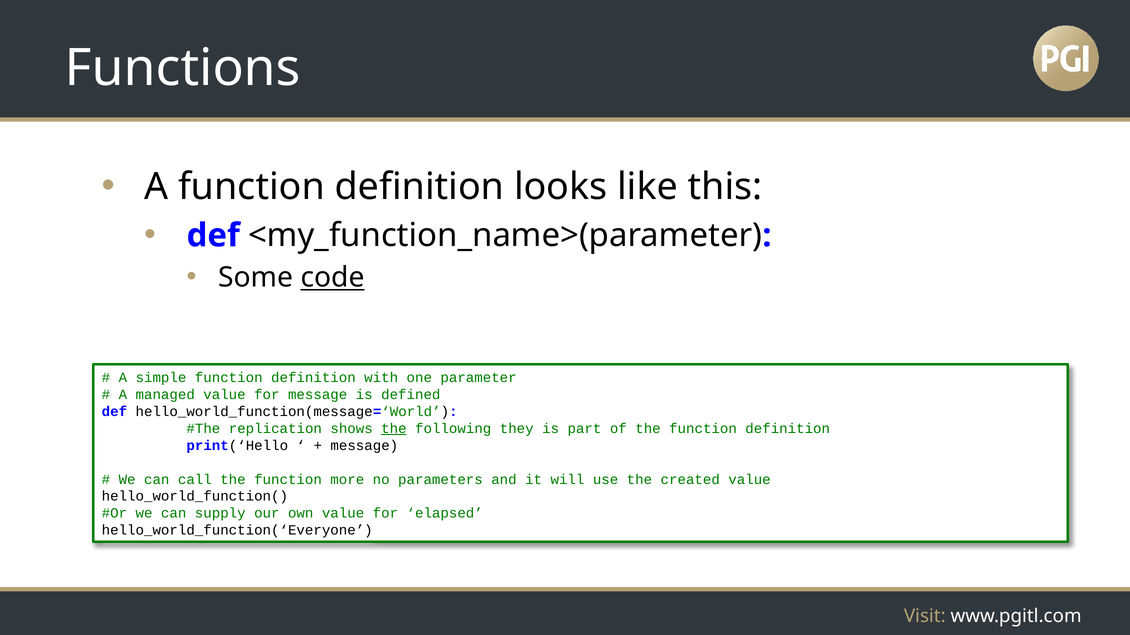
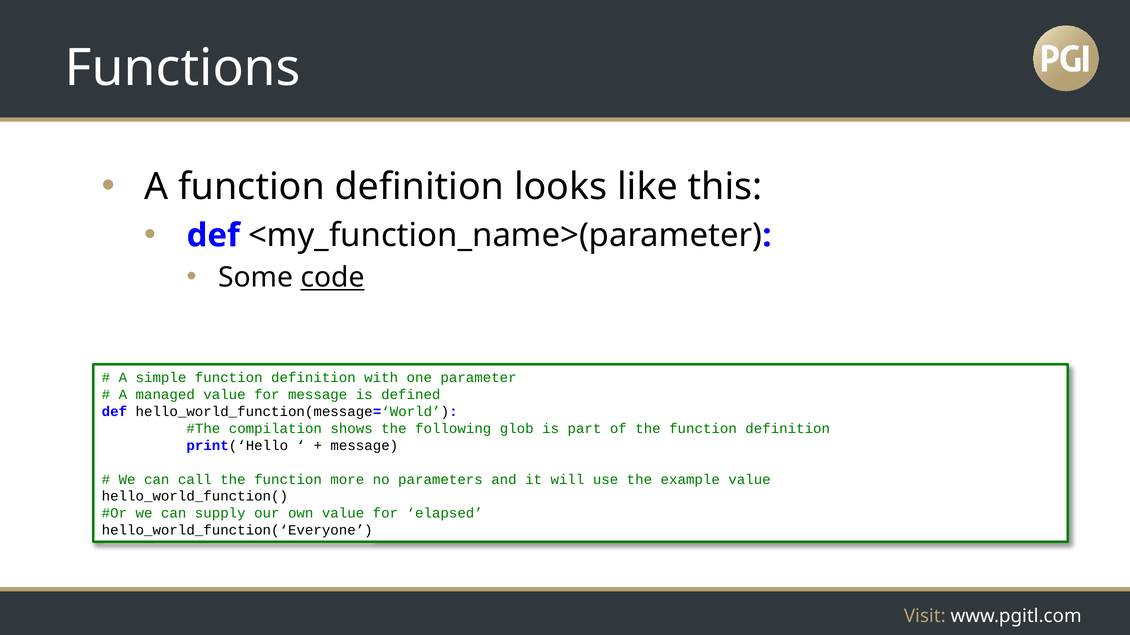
replication: replication -> compilation
the at (394, 429) underline: present -> none
they: they -> glob
created: created -> example
